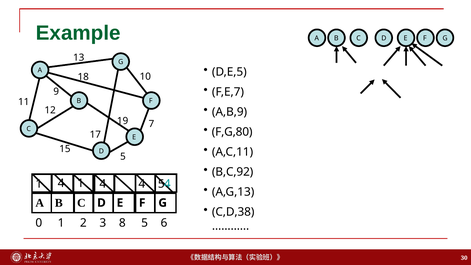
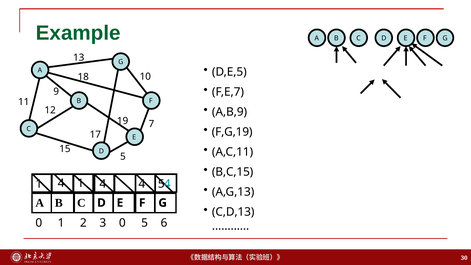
F,G,80: F,G,80 -> F,G,19
B,C,92: B,C,92 -> B,C,15
C,D,38: C,D,38 -> C,D,13
0 8: 8 -> 0
